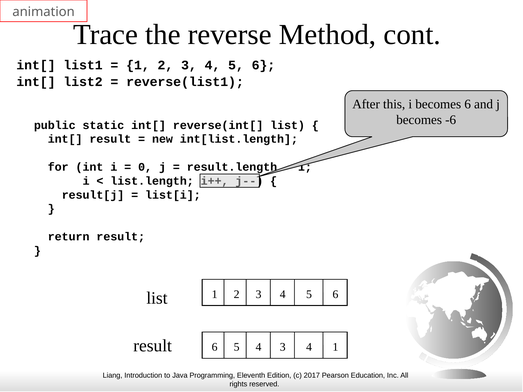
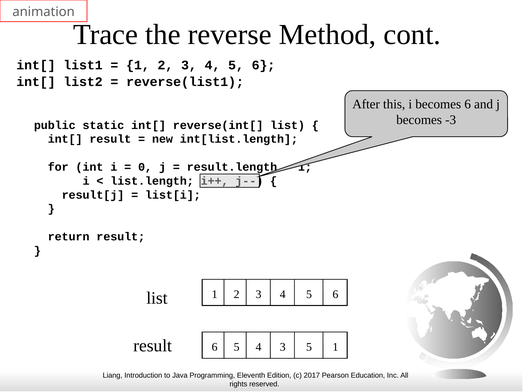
-6: -6 -> -3
4 3 4: 4 -> 5
